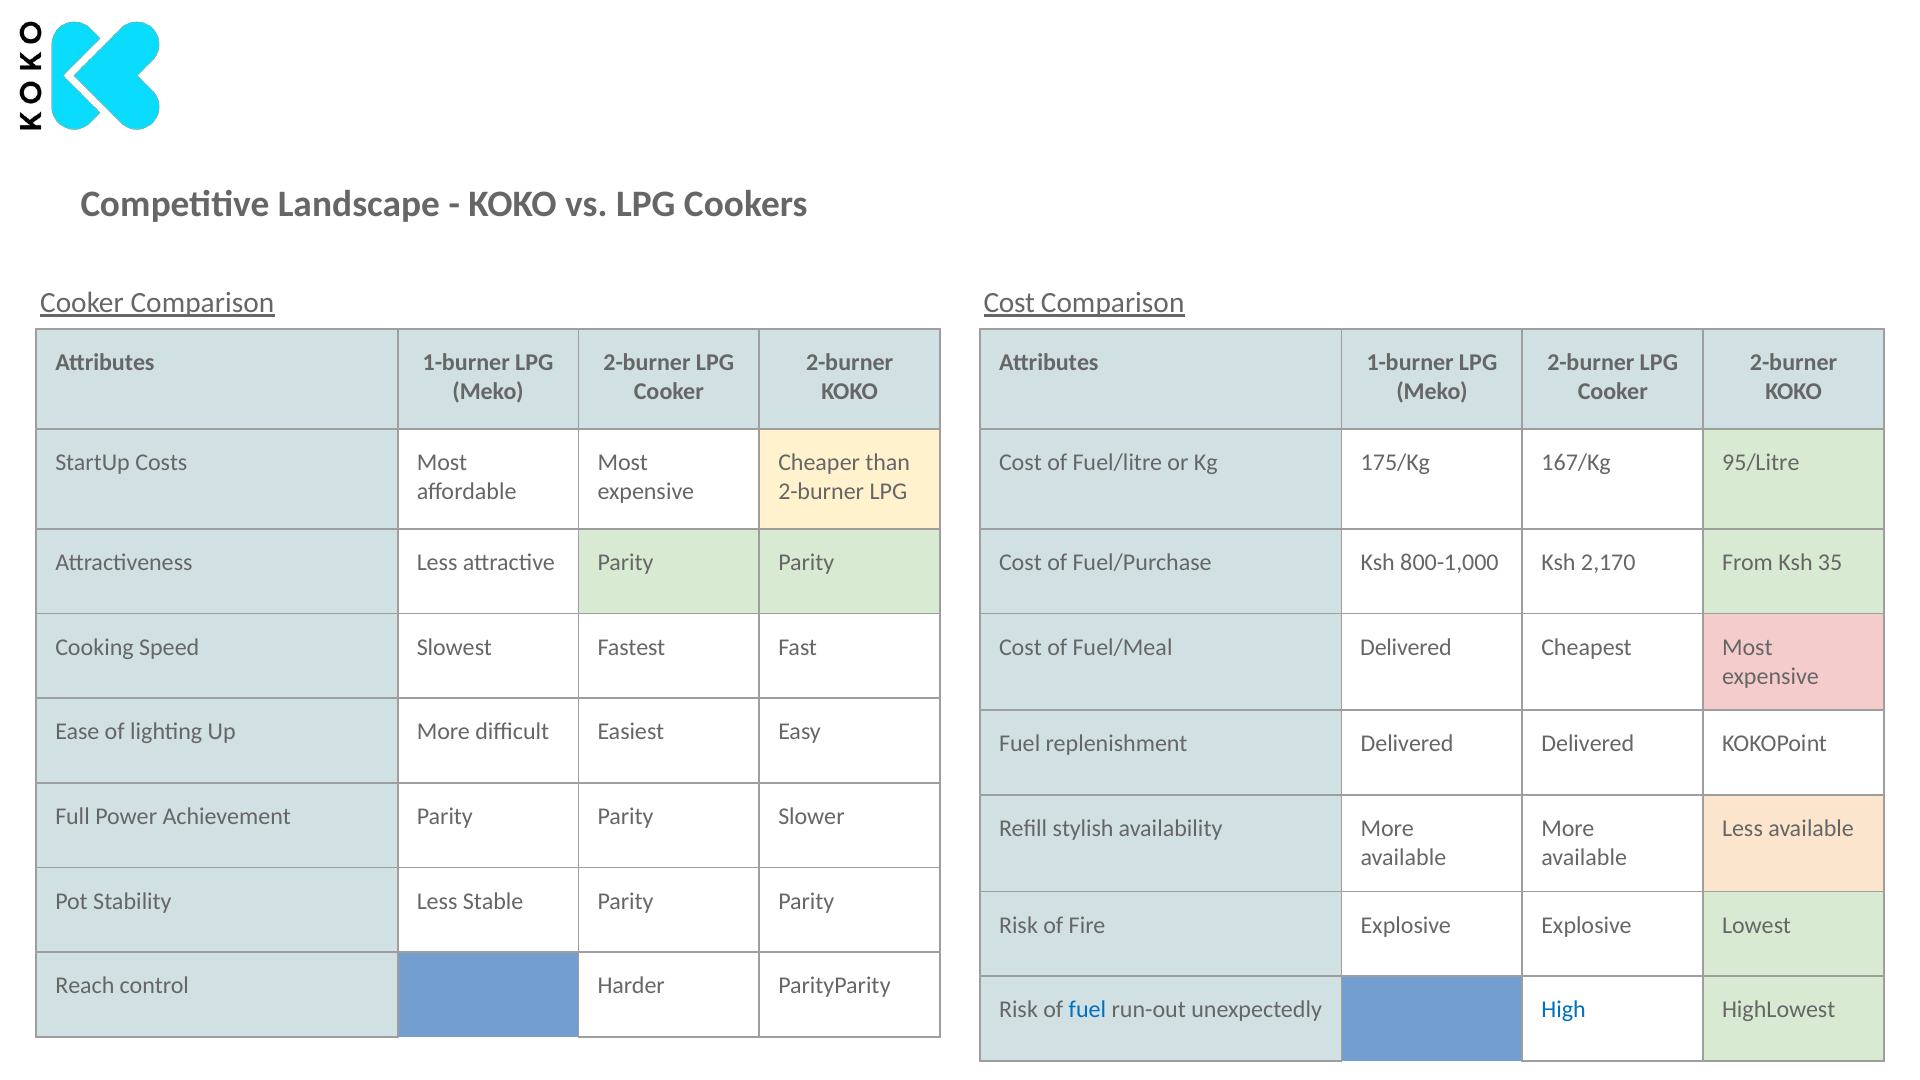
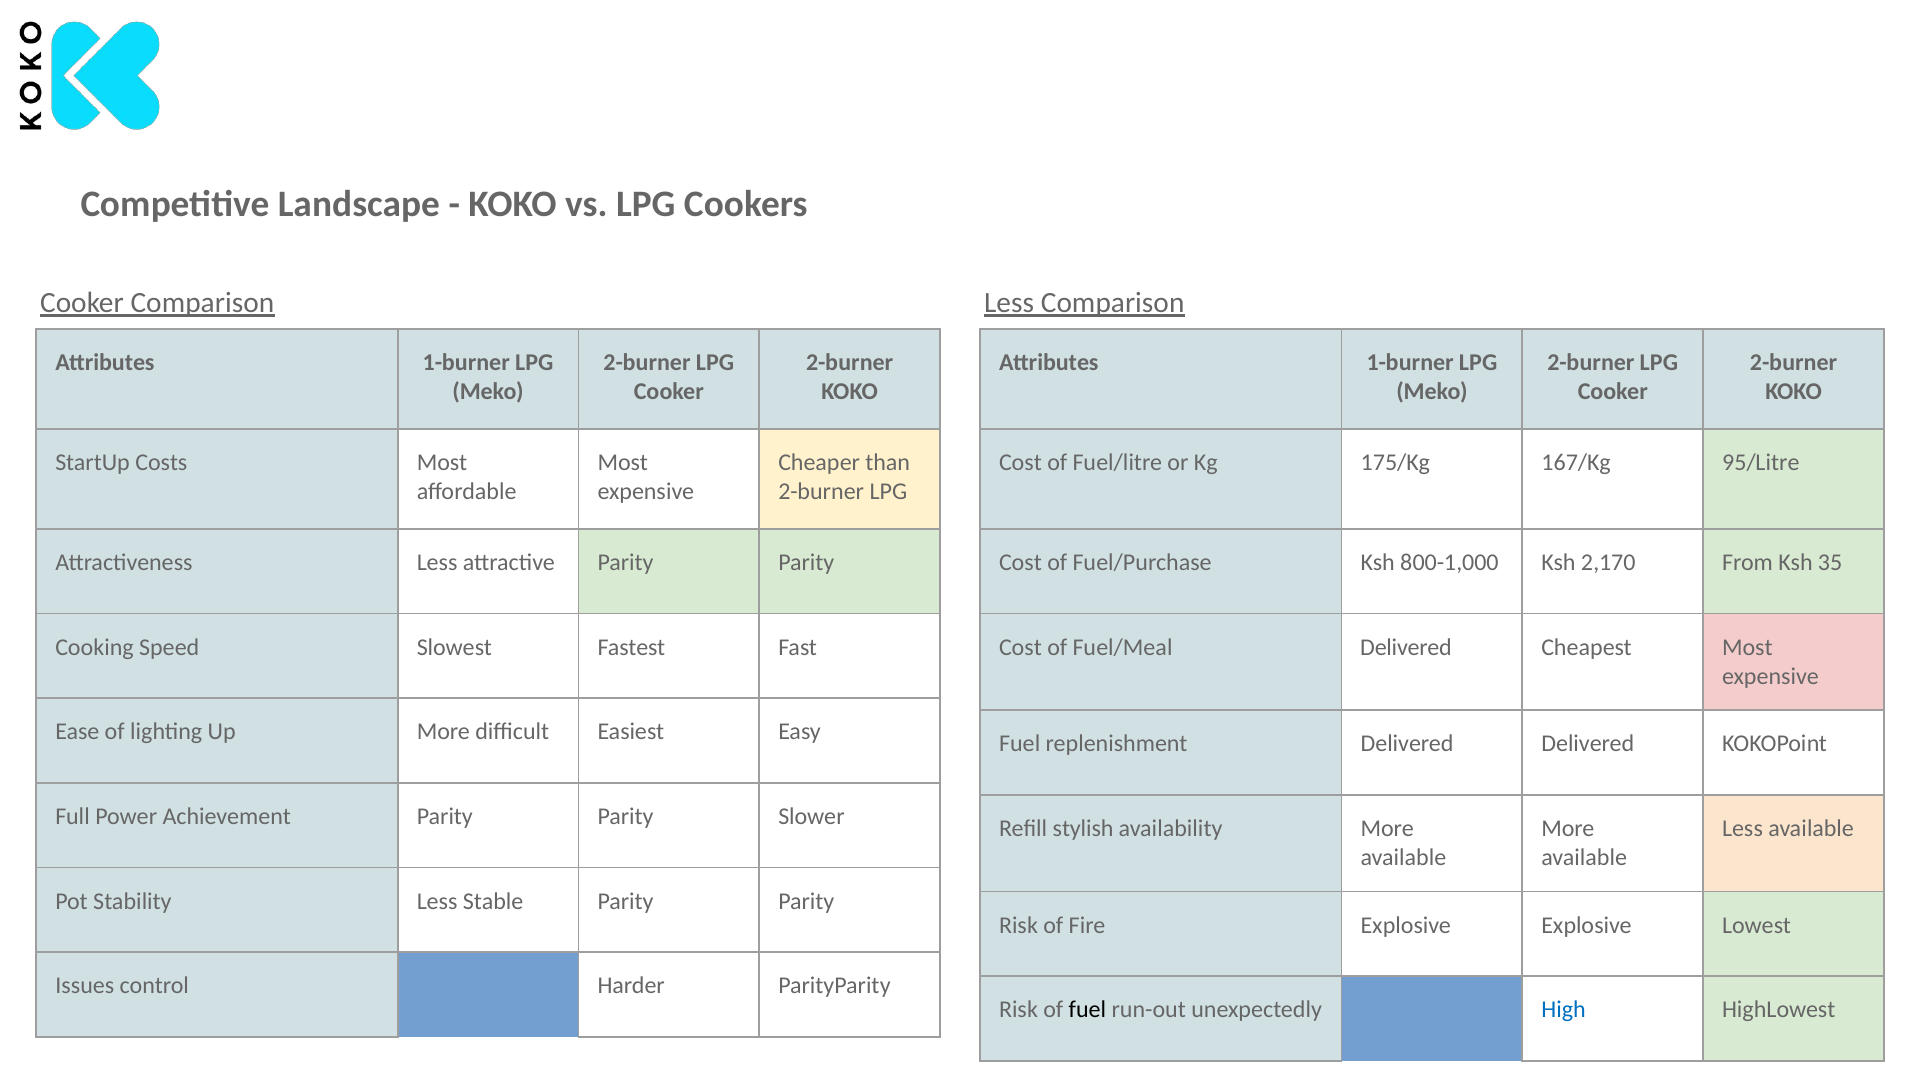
Comparison Cost: Cost -> Less
Reach: Reach -> Issues
fuel at (1087, 1010) colour: blue -> black
